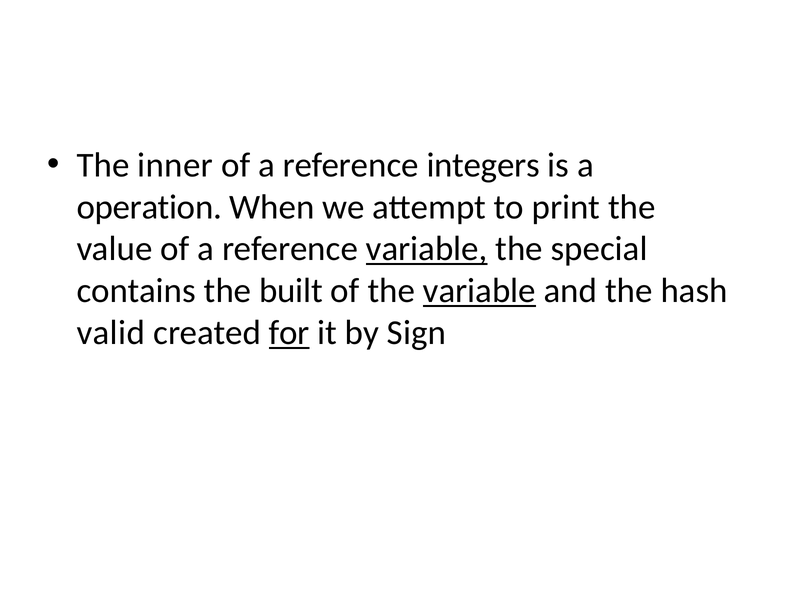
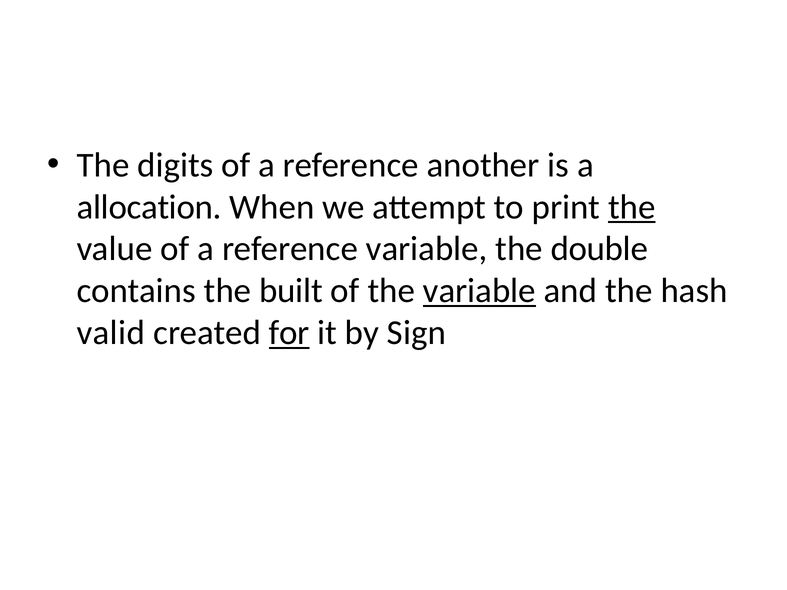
inner: inner -> digits
integers: integers -> another
operation: operation -> allocation
the at (632, 207) underline: none -> present
variable at (427, 249) underline: present -> none
special: special -> double
